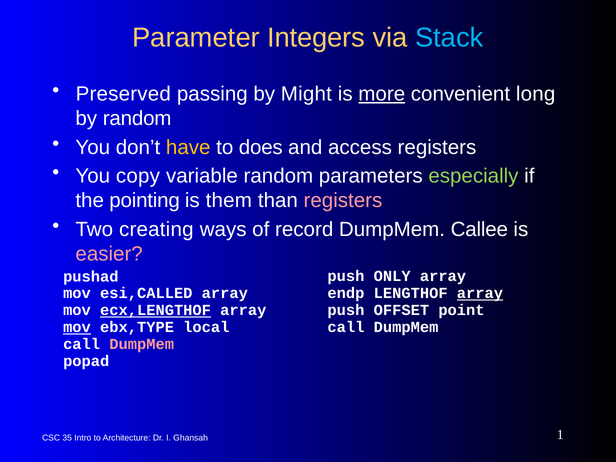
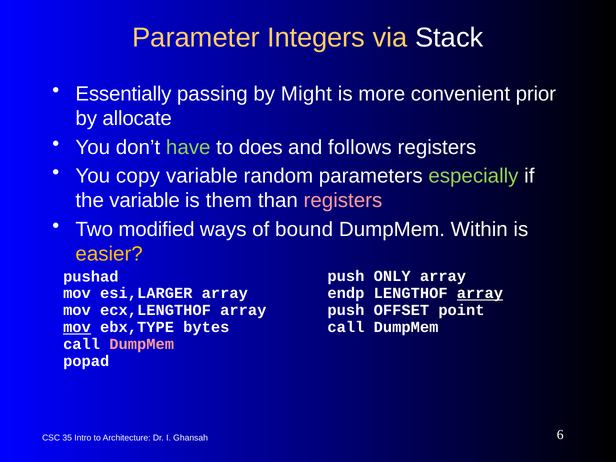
Stack colour: light blue -> white
Preserved: Preserved -> Essentially
more underline: present -> none
long: long -> prior
by random: random -> allocate
have colour: yellow -> light green
access: access -> follows
the pointing: pointing -> variable
creating: creating -> modified
record: record -> bound
Callee: Callee -> Within
easier colour: pink -> yellow
esi,CALLED: esi,CALLED -> esi,LARGER
ecx,LENGTHOF underline: present -> none
local: local -> bytes
1: 1 -> 6
